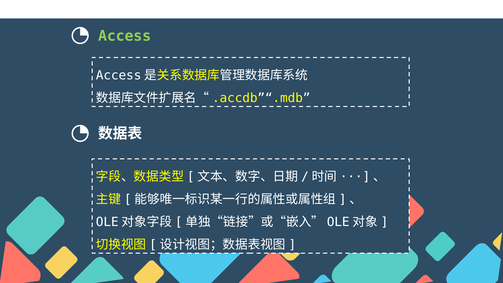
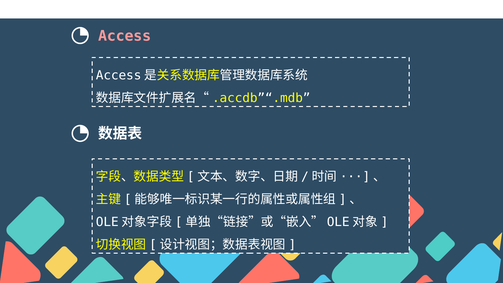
Access colour: light green -> pink
